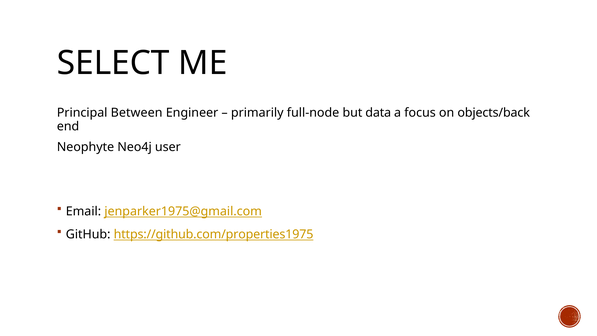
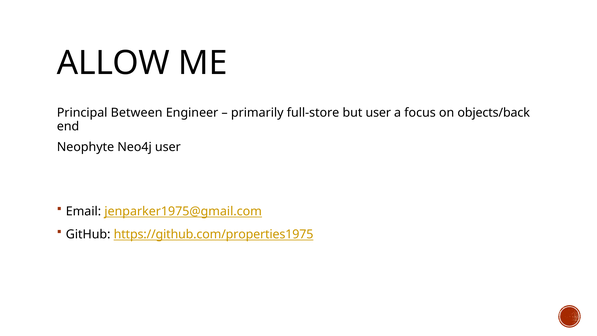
SELECT: SELECT -> ALLOW
full-node: full-node -> full-store
but data: data -> user
